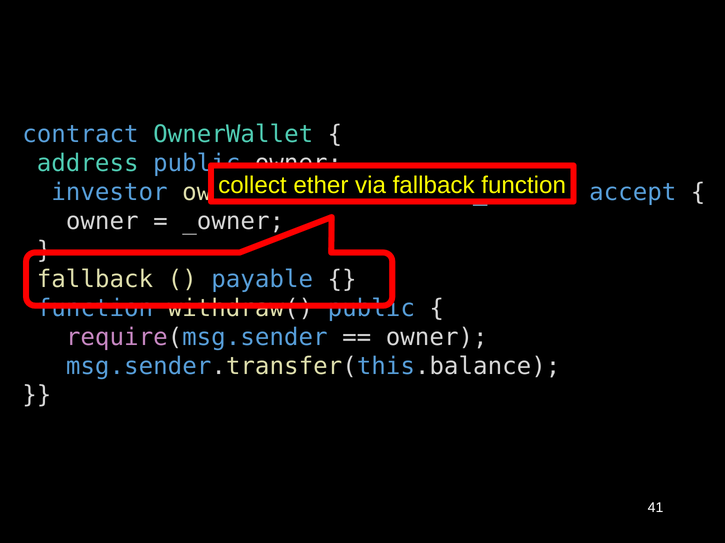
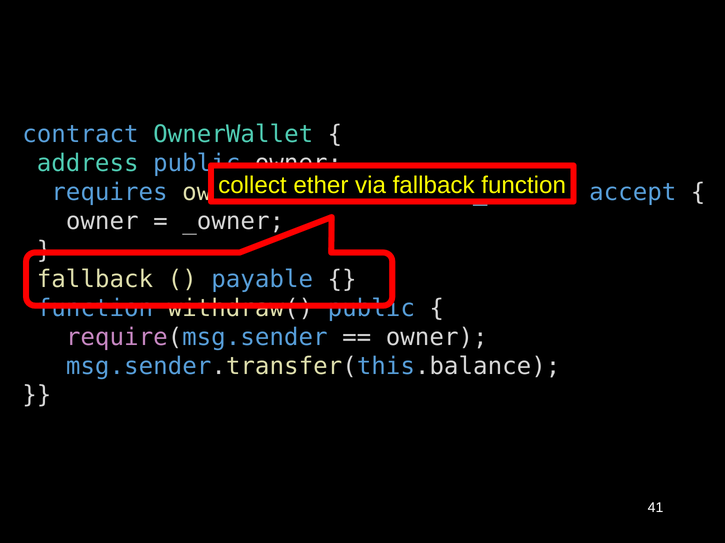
investor: investor -> requires
